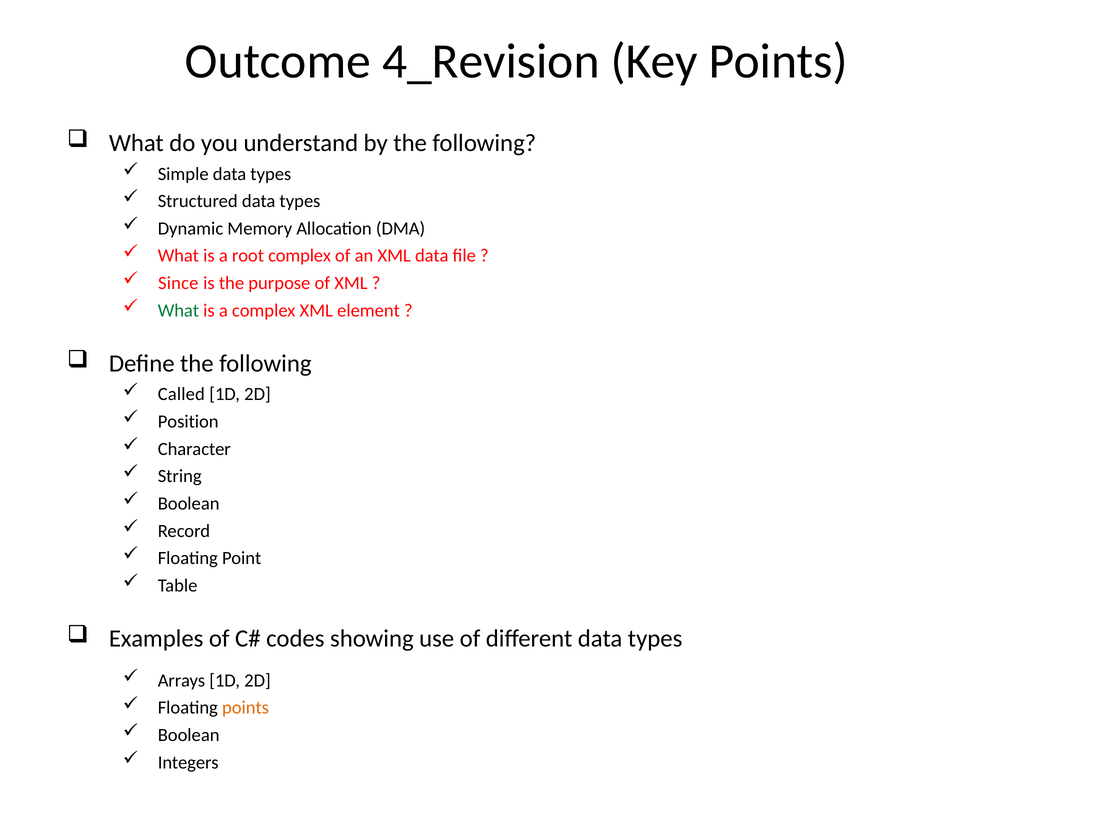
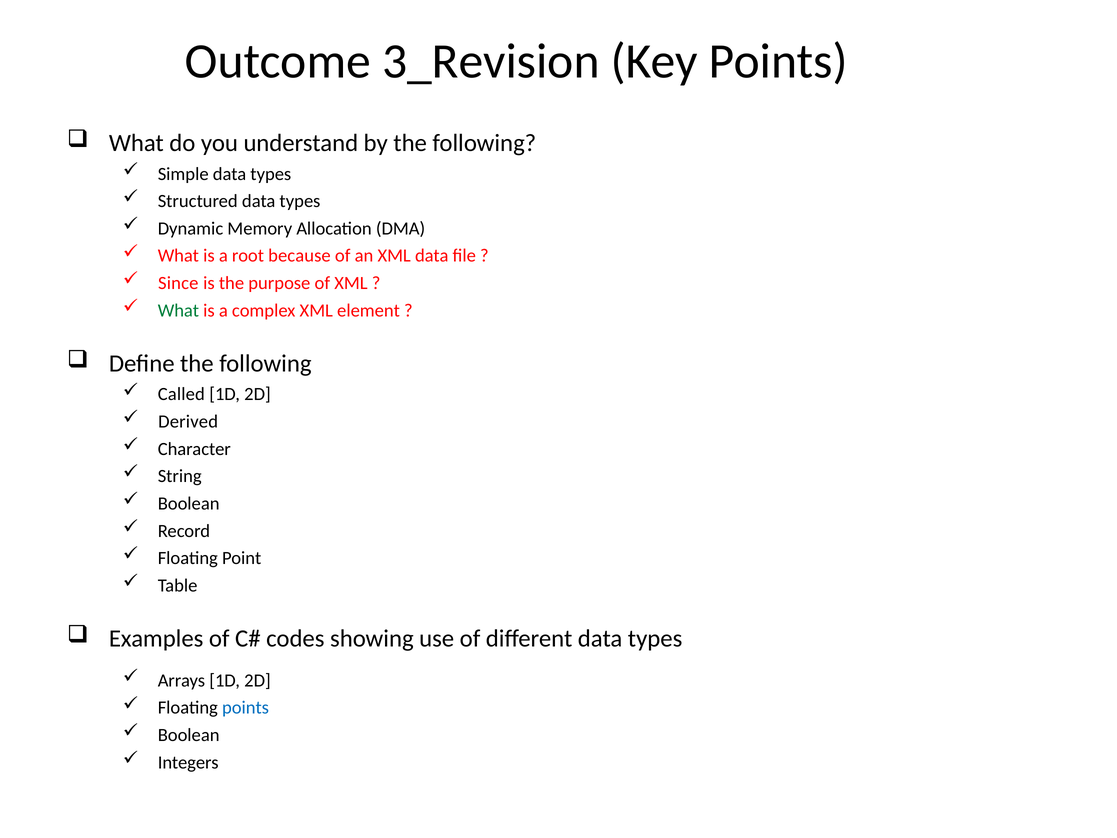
4_Revision: 4_Revision -> 3_Revision
root complex: complex -> because
Position: Position -> Derived
points at (246, 708) colour: orange -> blue
